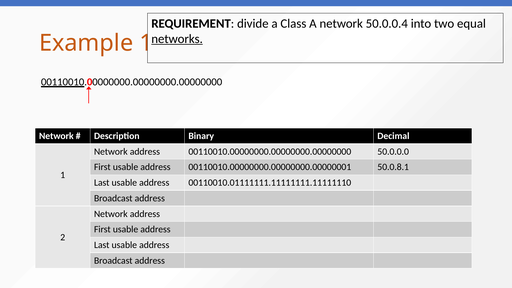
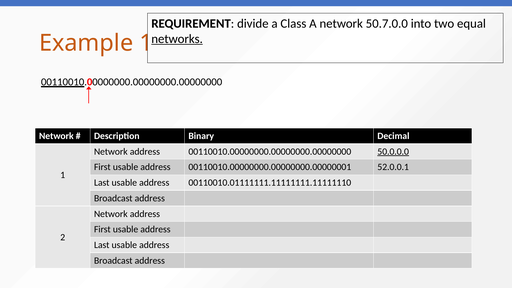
50.0.0.4: 50.0.0.4 -> 50.7.0.0
50.0.0.0 underline: none -> present
50.0.8.1: 50.0.8.1 -> 52.0.0.1
